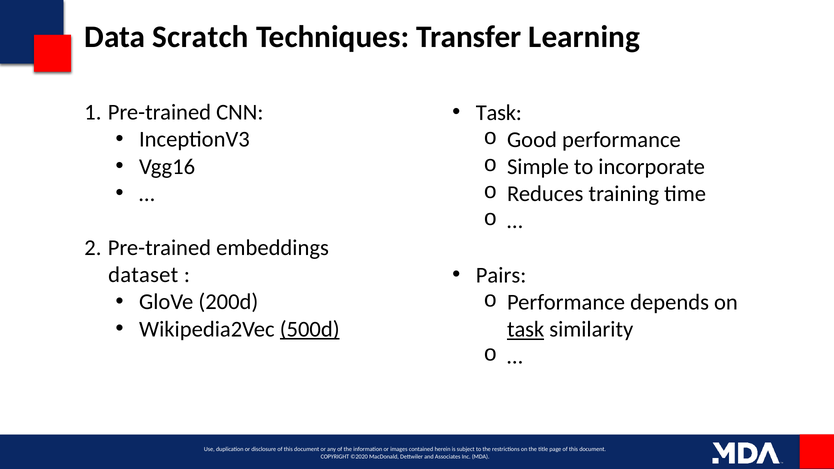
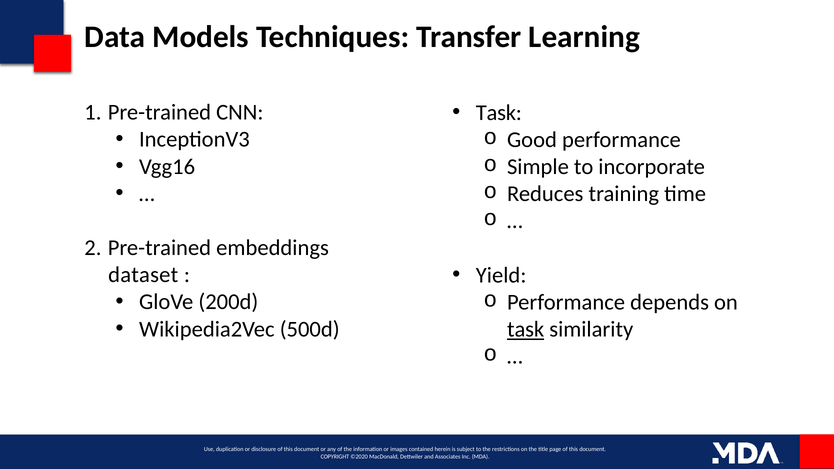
Scratch: Scratch -> Models
Pairs: Pairs -> Yield
500d underline: present -> none
